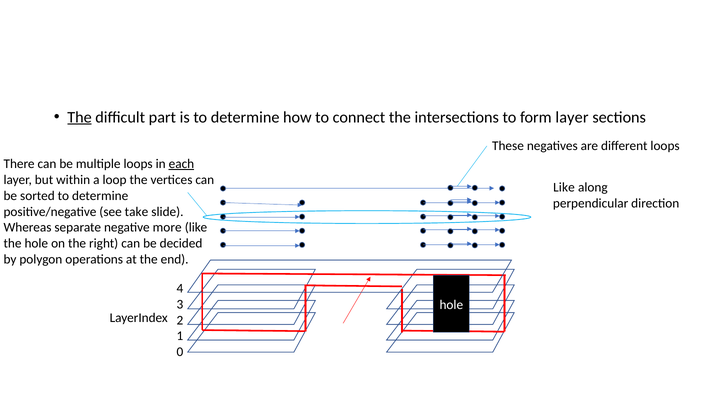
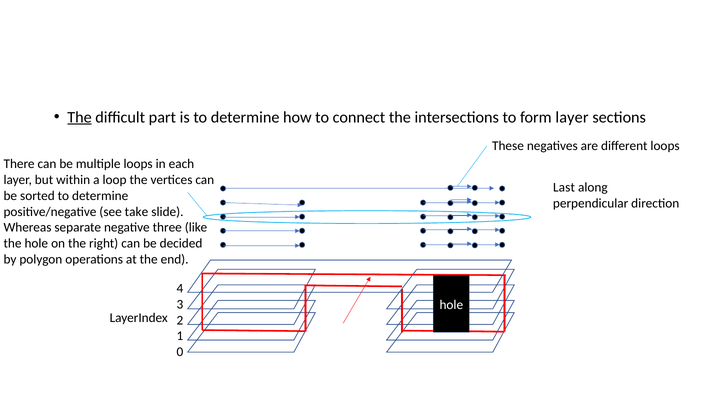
each underline: present -> none
Like at (564, 188): Like -> Last
more: more -> three
